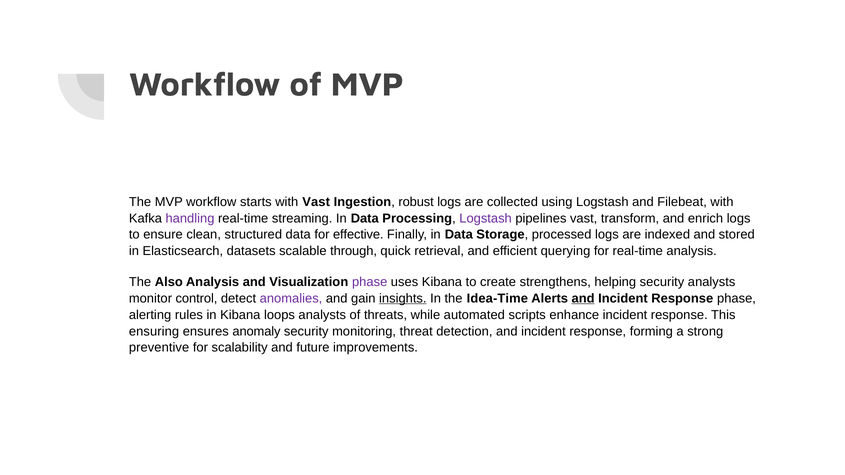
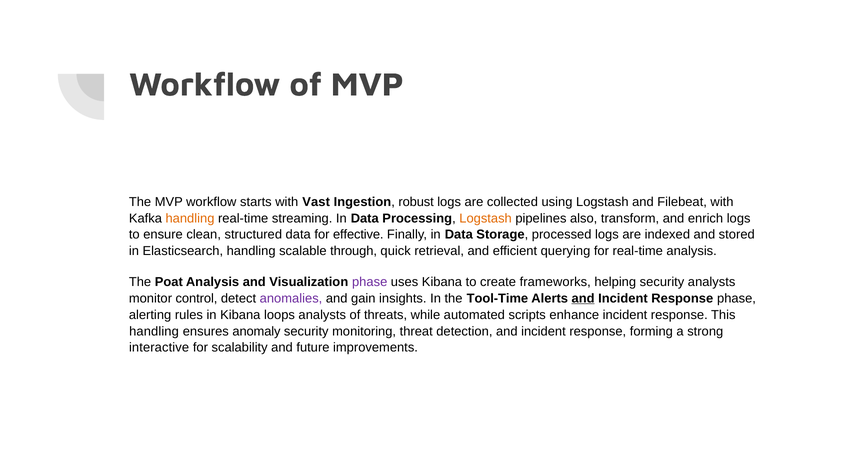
handling at (190, 218) colour: purple -> orange
Logstash at (486, 218) colour: purple -> orange
pipelines vast: vast -> also
Elasticsearch datasets: datasets -> handling
Also: Also -> Poat
strengthens: strengthens -> frameworks
insights underline: present -> none
Idea-Time: Idea-Time -> Tool-Time
ensuring at (154, 331): ensuring -> handling
preventive: preventive -> interactive
